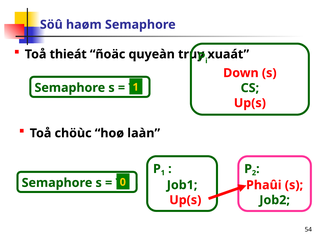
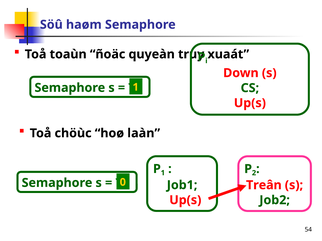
thieát: thieát -> toaùn
Phaûi: Phaûi -> Treân
